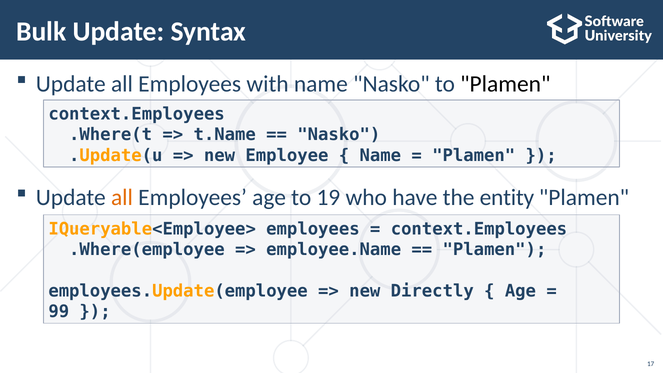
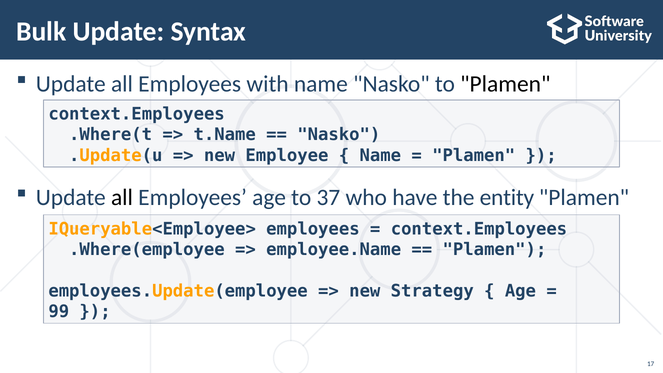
all at (122, 198) colour: orange -> black
19: 19 -> 37
Directly: Directly -> Strategy
